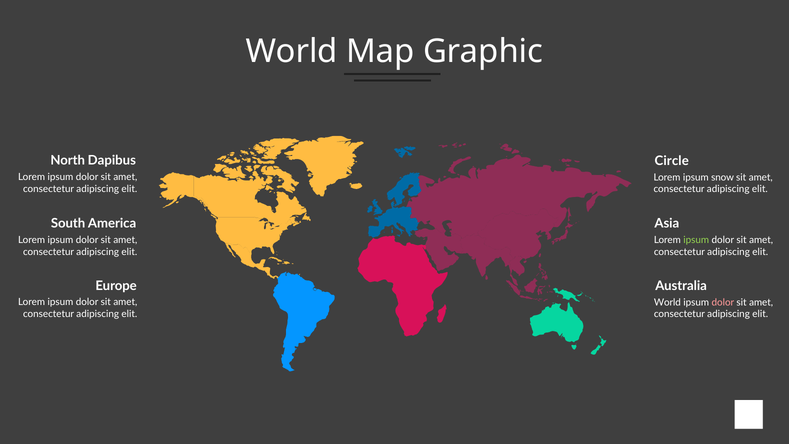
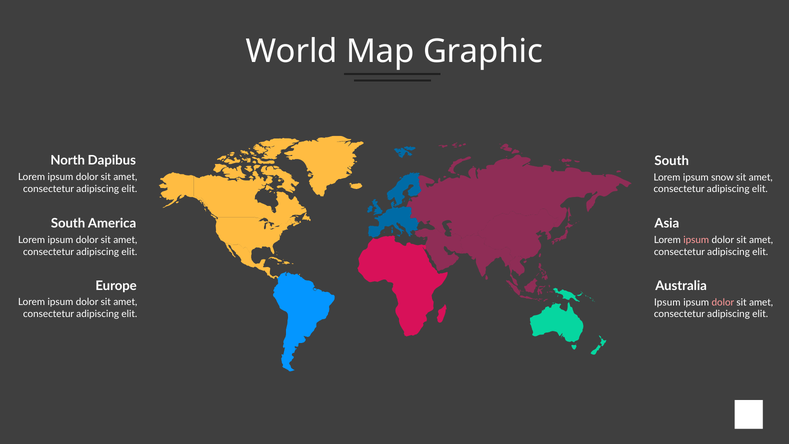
Circle at (672, 161): Circle -> South
ipsum at (696, 240) colour: light green -> pink
World at (667, 302): World -> Ipsum
